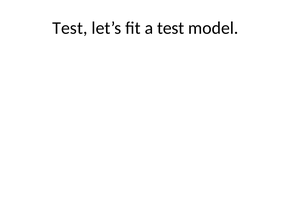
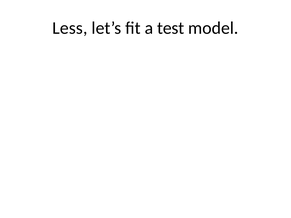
Test at (70, 28): Test -> Less
